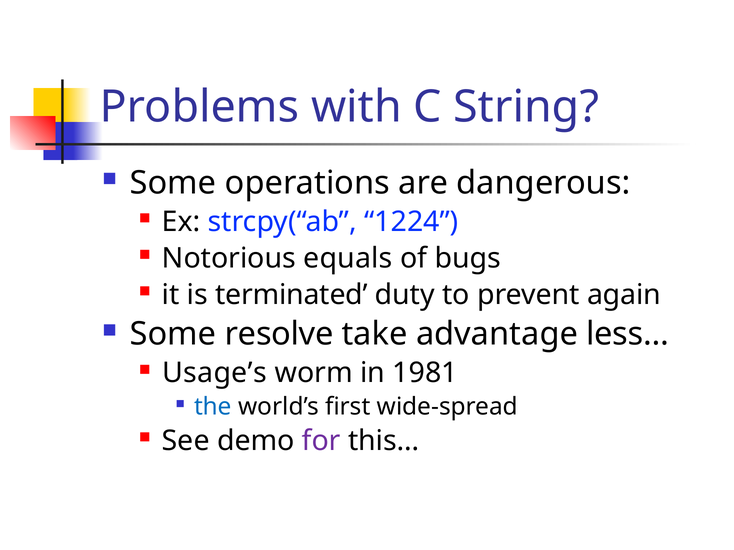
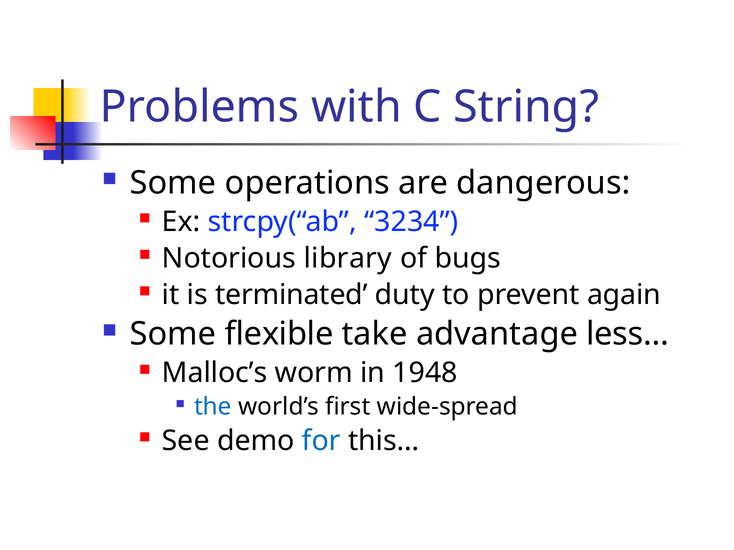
1224: 1224 -> 3234
equals: equals -> library
resolve: resolve -> flexible
Usage’s: Usage’s -> Malloc’s
1981: 1981 -> 1948
for colour: purple -> blue
